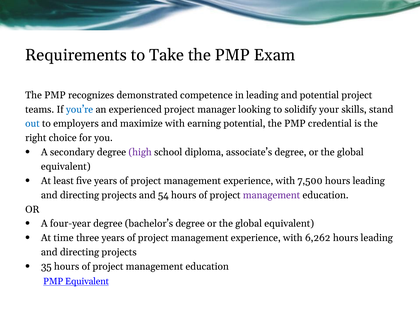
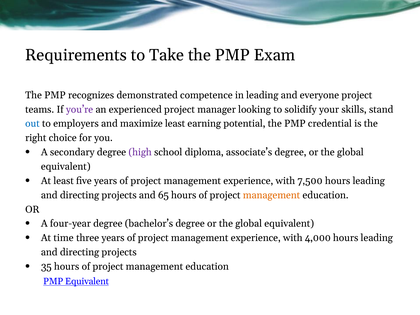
and potential: potential -> everyone
you’re colour: blue -> purple
maximize with: with -> least
54: 54 -> 65
management at (272, 195) colour: purple -> orange
6,262: 6,262 -> 4,000
